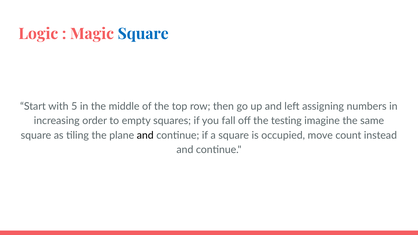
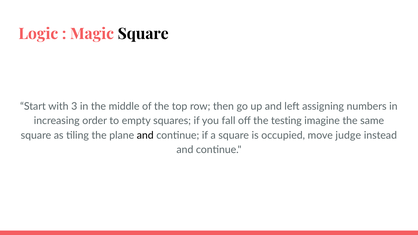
Square at (143, 34) colour: blue -> black
5: 5 -> 3
count: count -> judge
